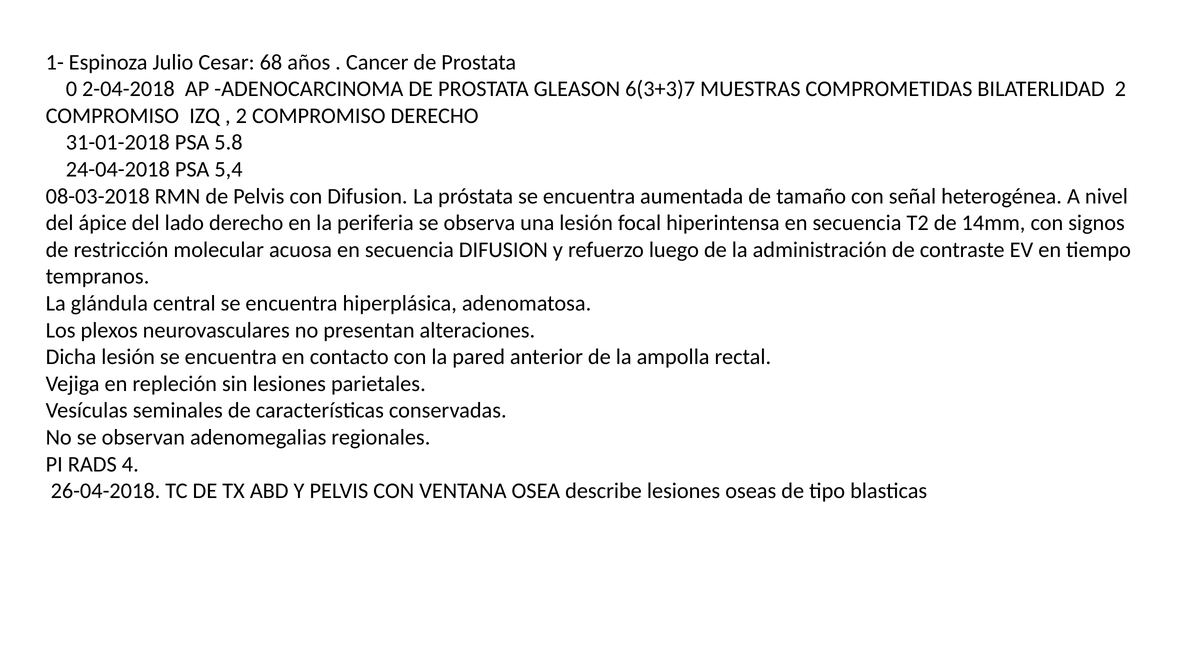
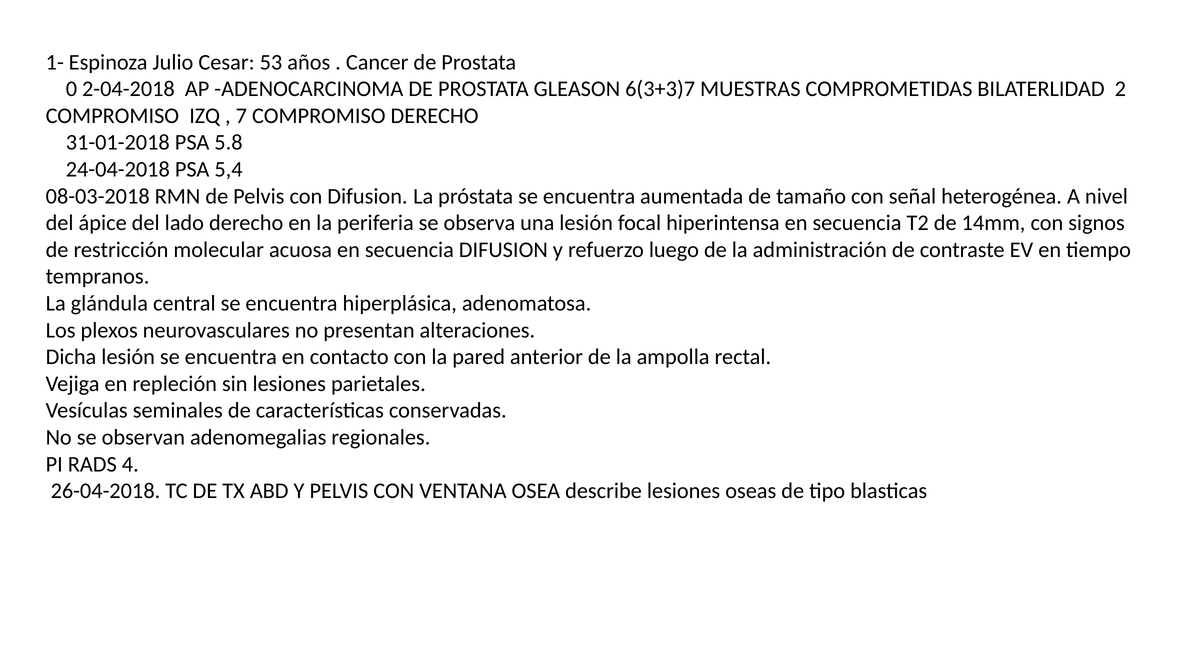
68: 68 -> 53
2 at (241, 116): 2 -> 7
